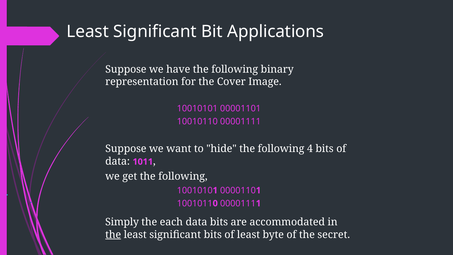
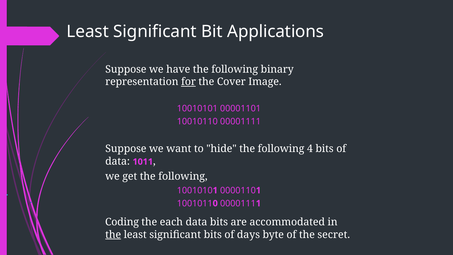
for underline: none -> present
Simply: Simply -> Coding
of least: least -> days
